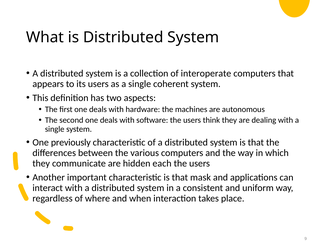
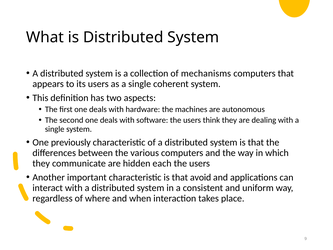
interoperate: interoperate -> mechanisms
mask: mask -> avoid
